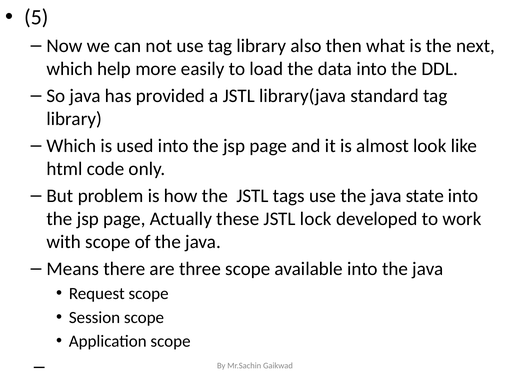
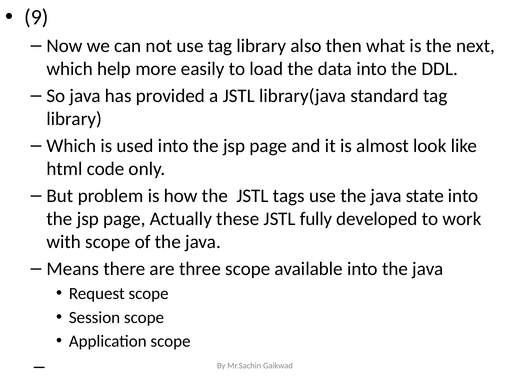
5: 5 -> 9
lock: lock -> fully
